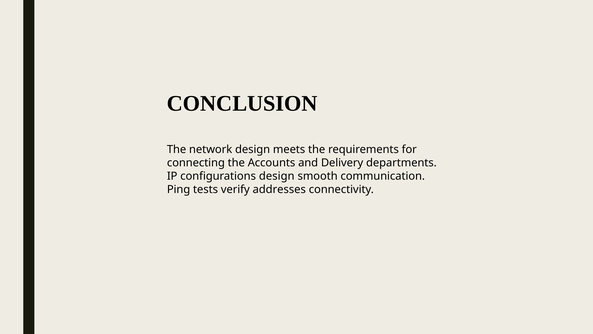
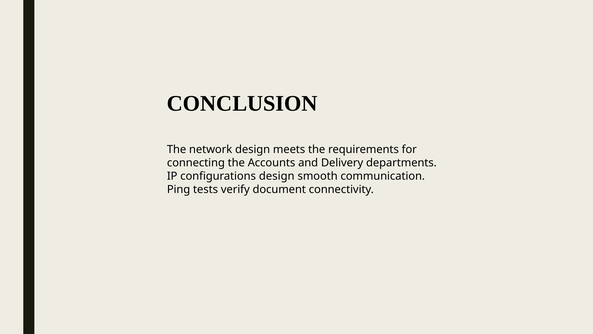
addresses: addresses -> document
